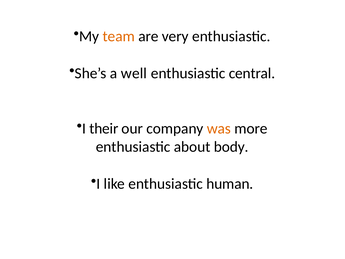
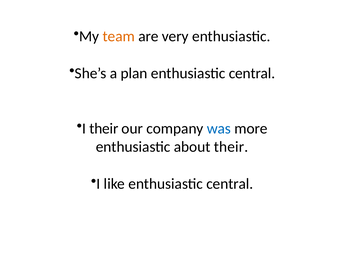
well: well -> plan
was colour: orange -> blue
about body: body -> their
like enthusiastic human: human -> central
